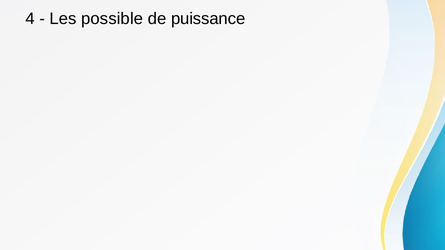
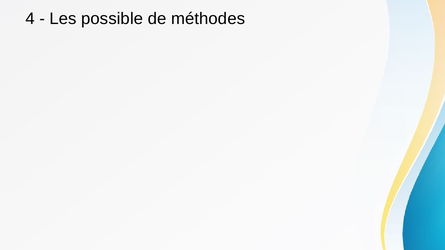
puissance: puissance -> méthodes
